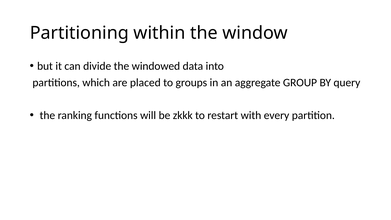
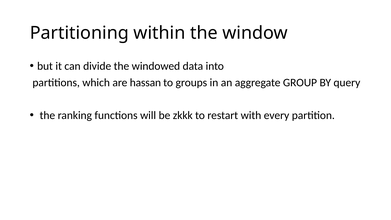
placed: placed -> hassan
